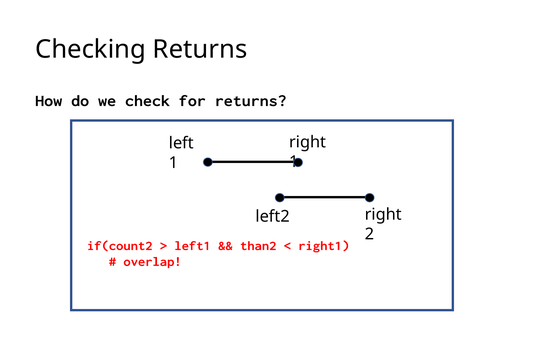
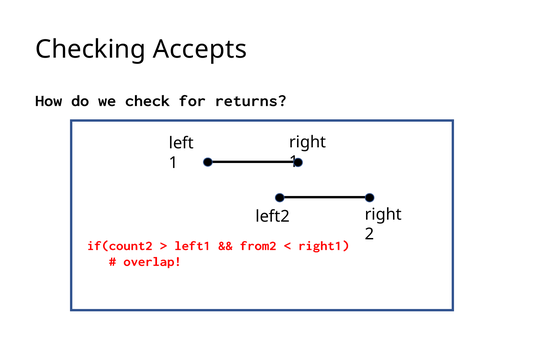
Checking Returns: Returns -> Accepts
than2: than2 -> from2
